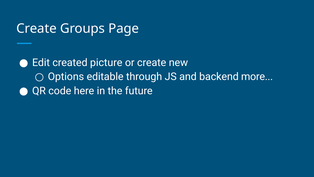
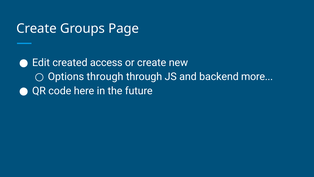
picture: picture -> access
Options editable: editable -> through
